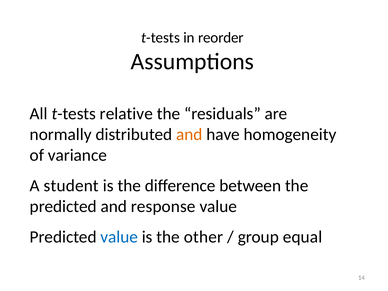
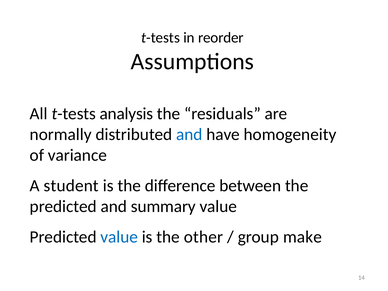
relative: relative -> analysis
and at (189, 134) colour: orange -> blue
response: response -> summary
equal: equal -> make
